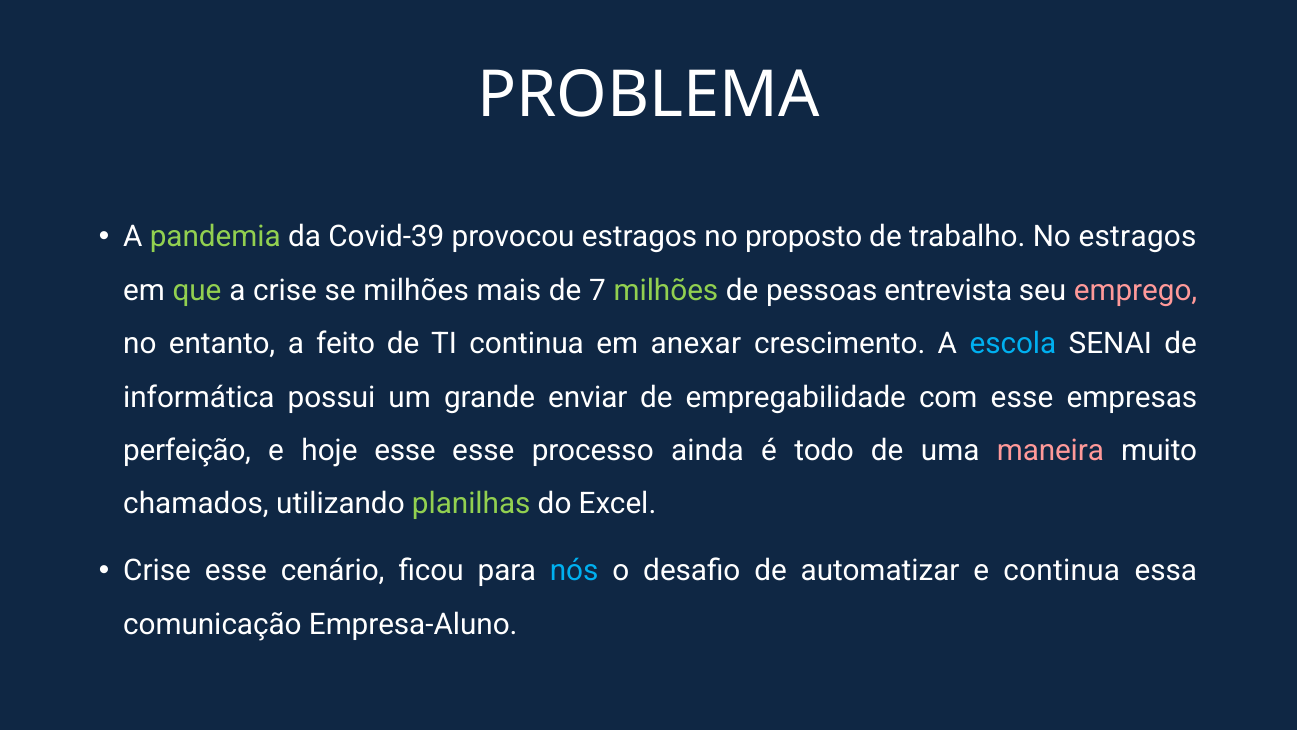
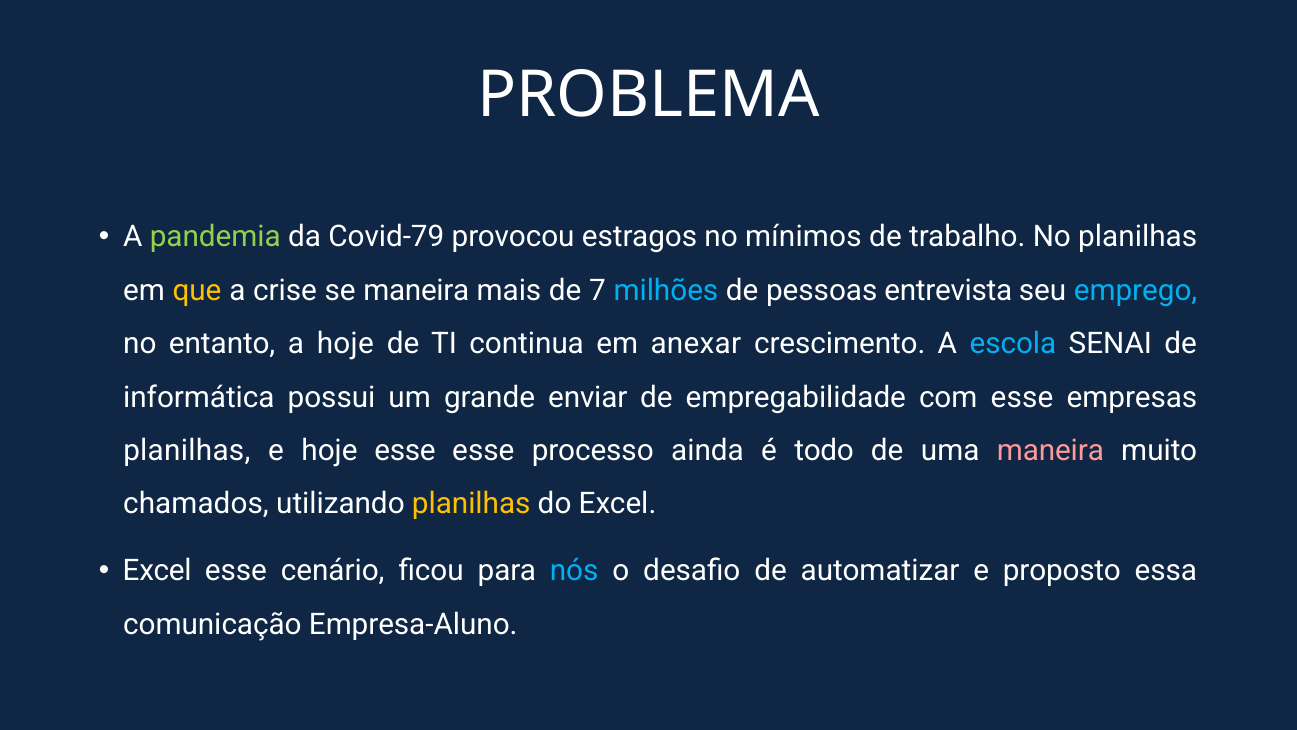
Covid-39: Covid-39 -> Covid-79
proposto: proposto -> mínimos
No estragos: estragos -> planilhas
que colour: light green -> yellow
se milhões: milhões -> maneira
milhões at (666, 290) colour: light green -> light blue
emprego colour: pink -> light blue
a feito: feito -> hoje
perfeição at (187, 450): perfeição -> planilhas
planilhas at (471, 504) colour: light green -> yellow
Crise at (157, 571): Crise -> Excel
e continua: continua -> proposto
